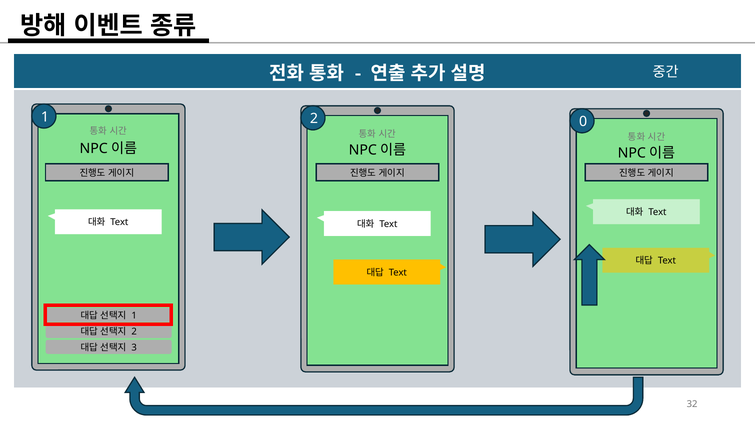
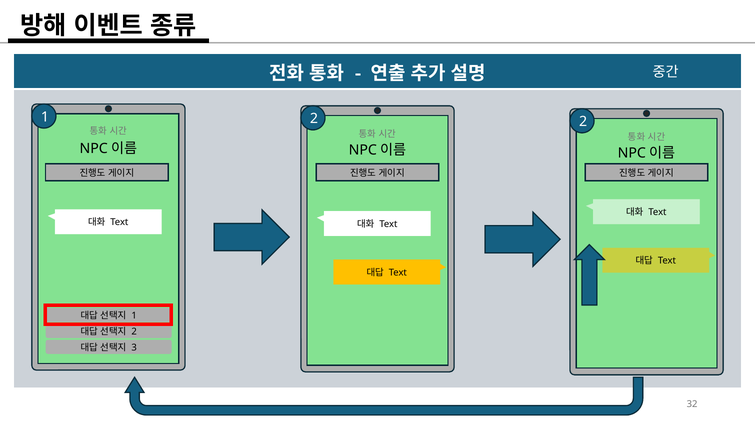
2 0: 0 -> 2
